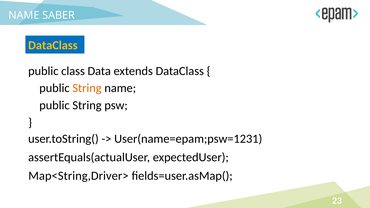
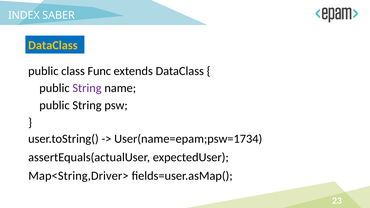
NAME at (24, 15): NAME -> INDEX
Data: Data -> Func
String at (87, 88) colour: orange -> purple
User(name=epam;psw=1231: User(name=epam;psw=1231 -> User(name=epam;psw=1734
